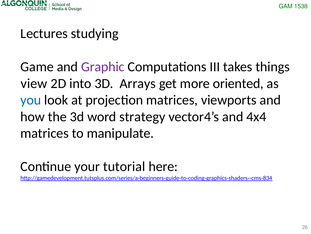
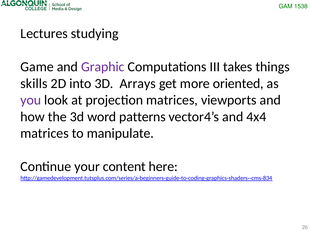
view: view -> skills
you colour: blue -> purple
strategy: strategy -> patterns
tutorial: tutorial -> content
